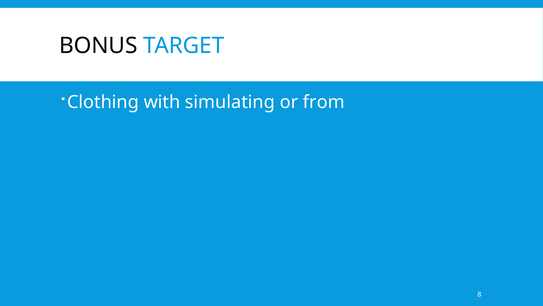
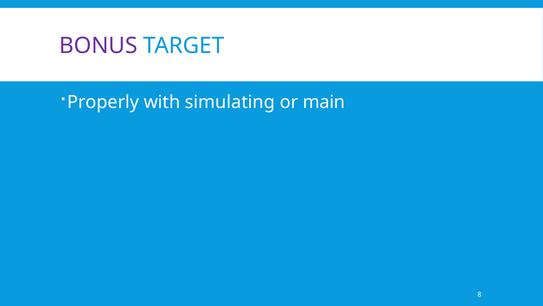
BONUS colour: black -> purple
Clothing: Clothing -> Properly
from: from -> main
